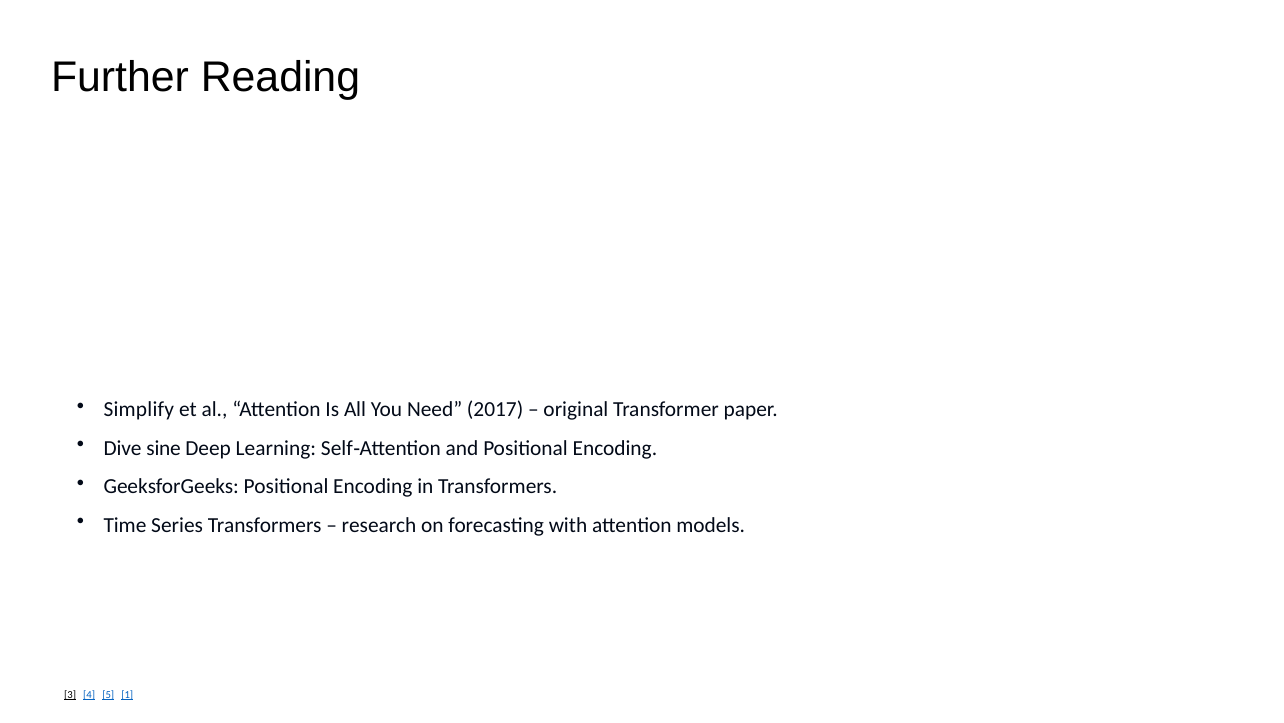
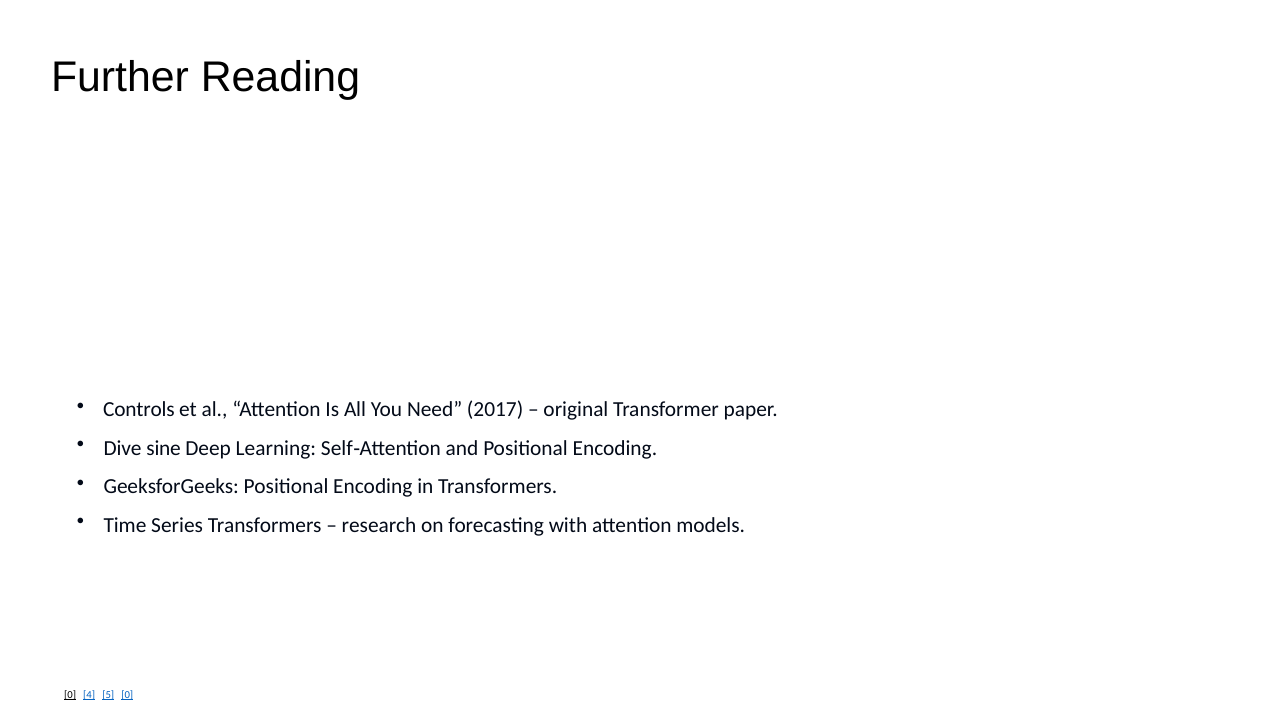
Simplify: Simplify -> Controls
3 at (70, 694): 3 -> 0
5 1: 1 -> 0
